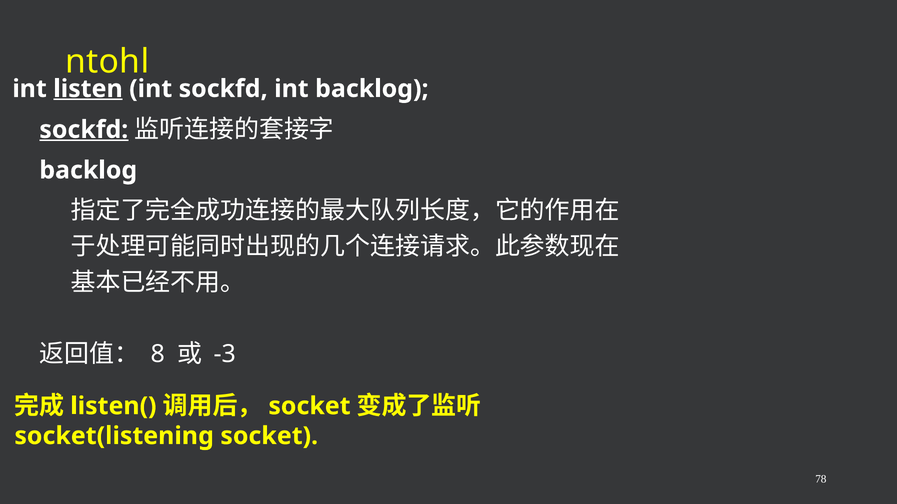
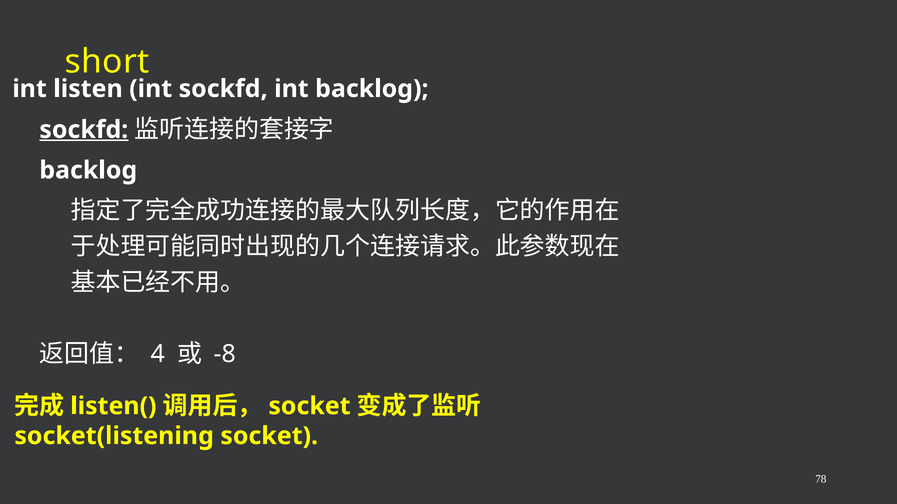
ntohl: ntohl -> short
listen underline: present -> none
8: 8 -> 4
-3: -3 -> -8
